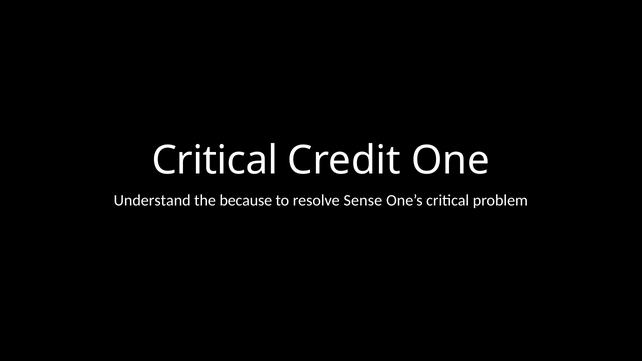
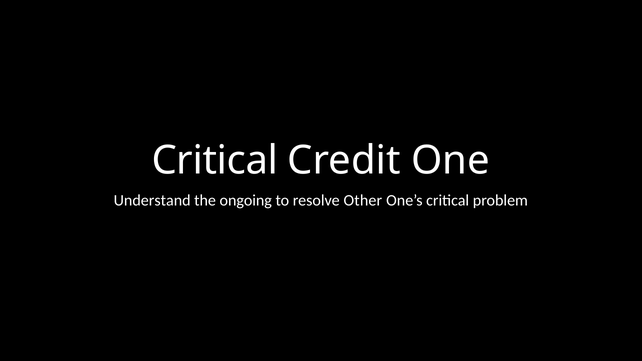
because: because -> ongoing
Sense: Sense -> Other
